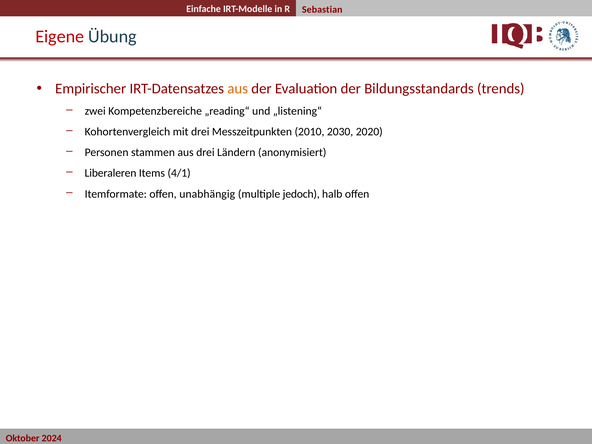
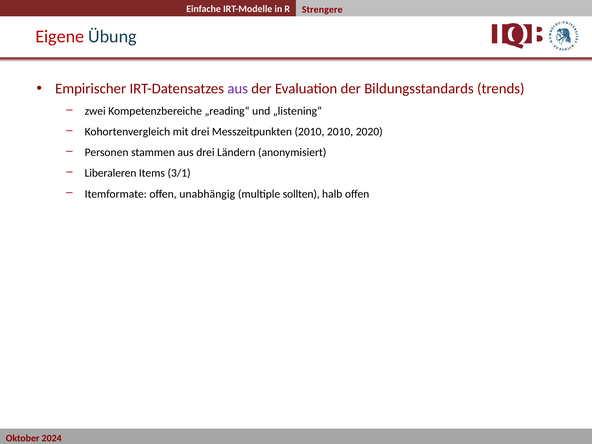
Sebastian: Sebastian -> Strengere
aus at (238, 89) colour: orange -> purple
2010 2030: 2030 -> 2010
4/1: 4/1 -> 3/1
jedoch: jedoch -> sollten
